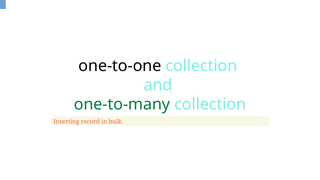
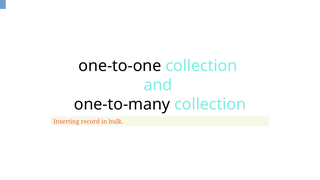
one-to-many colour: green -> black
